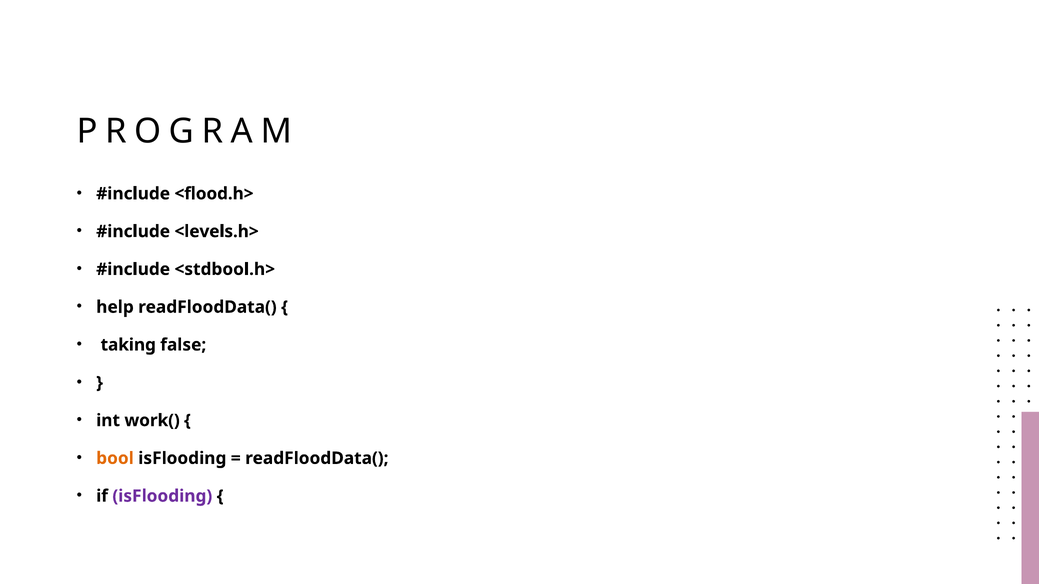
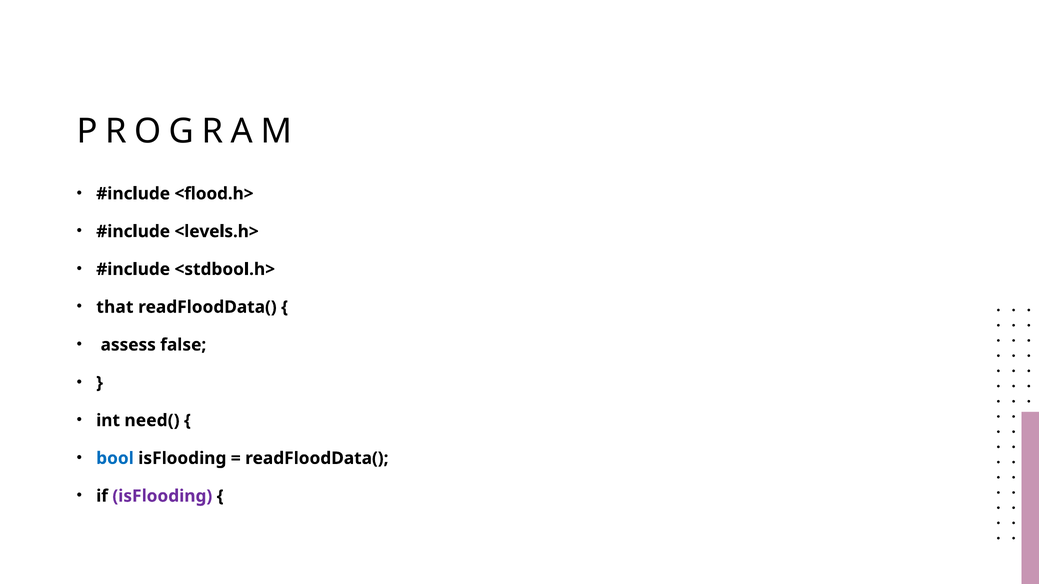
help: help -> that
taking: taking -> assess
work(: work( -> need(
bool colour: orange -> blue
